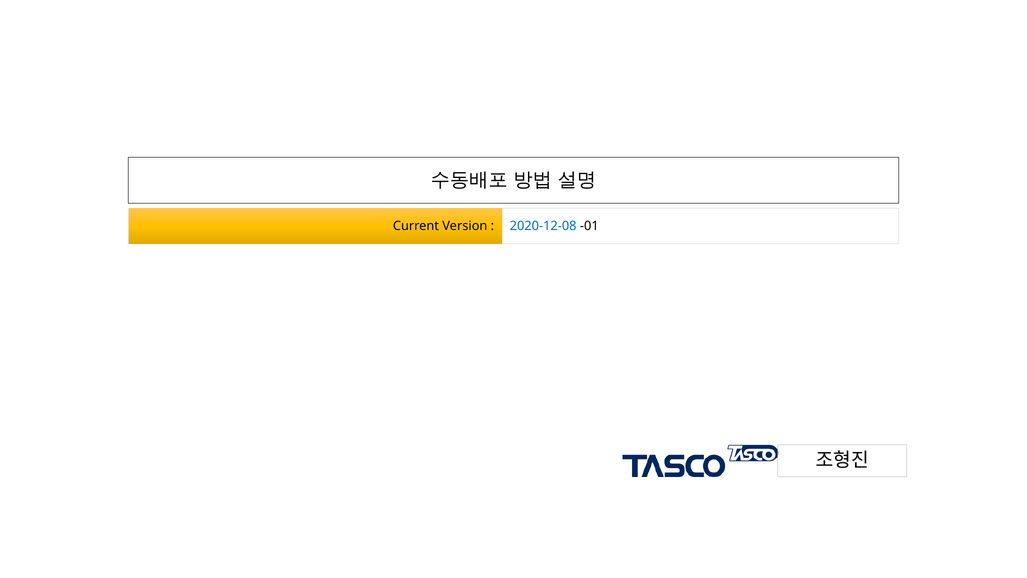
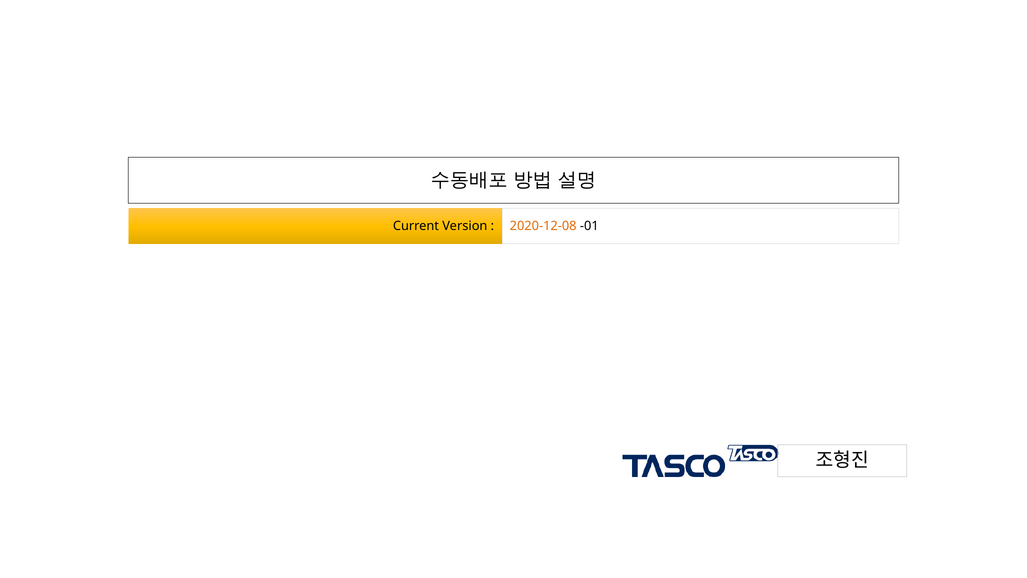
2020-12-08 colour: blue -> orange
